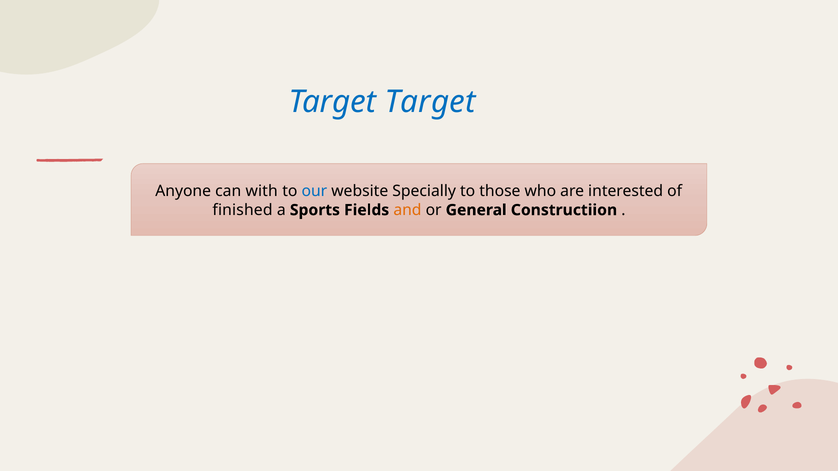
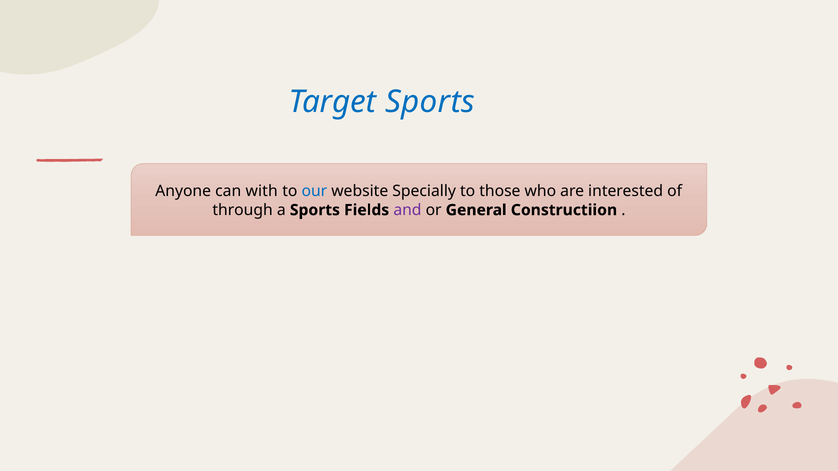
Target Target: Target -> Sports
finished: finished -> through
and colour: orange -> purple
